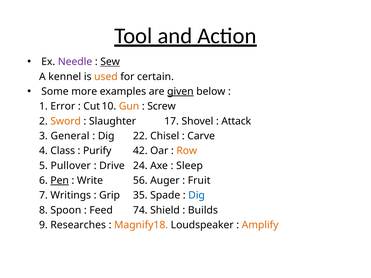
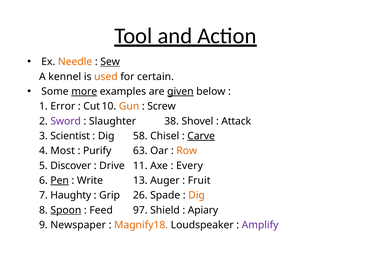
Needle colour: purple -> orange
more underline: none -> present
Sword colour: orange -> purple
17: 17 -> 38
General: General -> Scientist
22: 22 -> 58
Carve underline: none -> present
Class: Class -> Most
42: 42 -> 63
Pullover: Pullover -> Discover
24: 24 -> 11
Sleep: Sleep -> Every
56: 56 -> 13
Writings: Writings -> Haughty
35: 35 -> 26
Dig at (197, 195) colour: blue -> orange
Spoon underline: none -> present
74: 74 -> 97
Builds: Builds -> Apiary
Researches: Researches -> Newspaper
Amplify colour: orange -> purple
